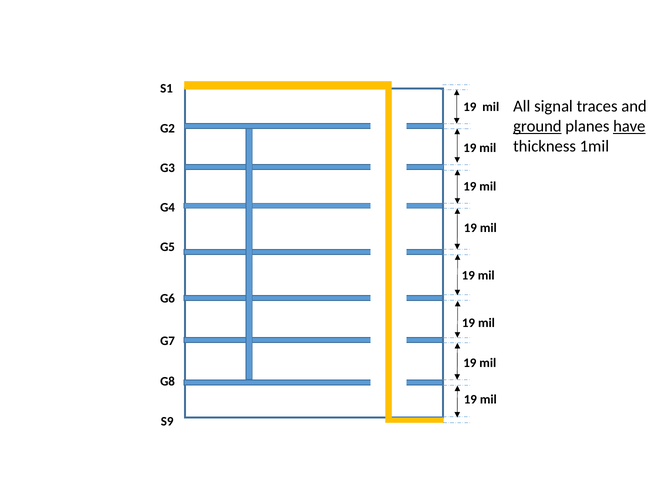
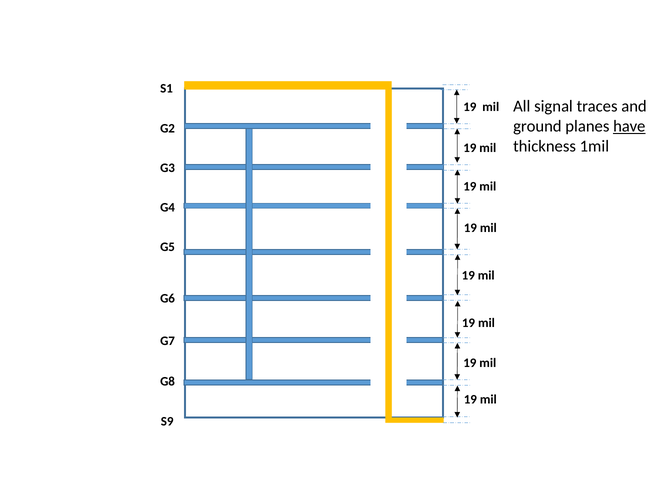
ground underline: present -> none
